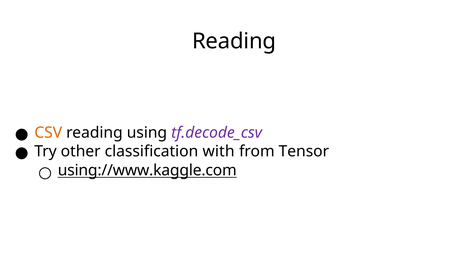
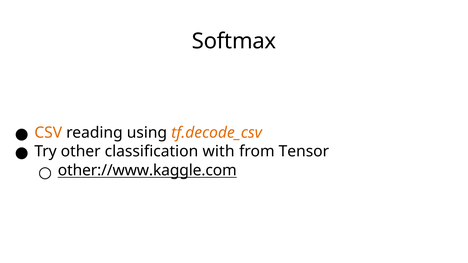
Reading at (234, 41): Reading -> Softmax
tf.decode_csv colour: purple -> orange
using://www.kaggle.com: using://www.kaggle.com -> other://www.kaggle.com
